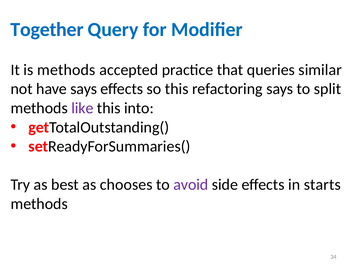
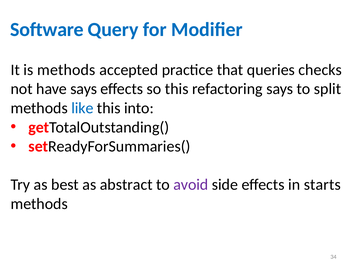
Together: Together -> Software
similar: similar -> checks
like colour: purple -> blue
chooses: chooses -> abstract
